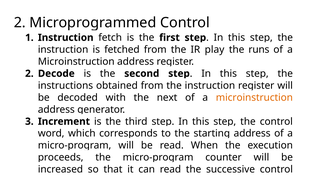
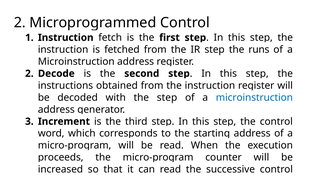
IR play: play -> step
the next: next -> step
microinstruction at (254, 97) colour: orange -> blue
